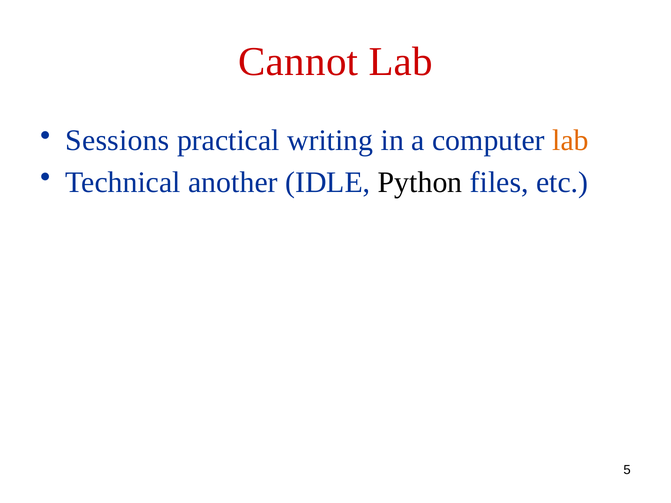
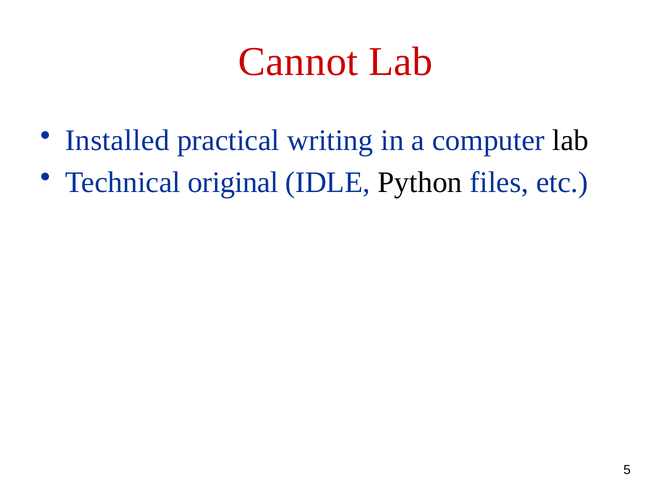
Sessions: Sessions -> Installed
lab at (570, 141) colour: orange -> black
another: another -> original
